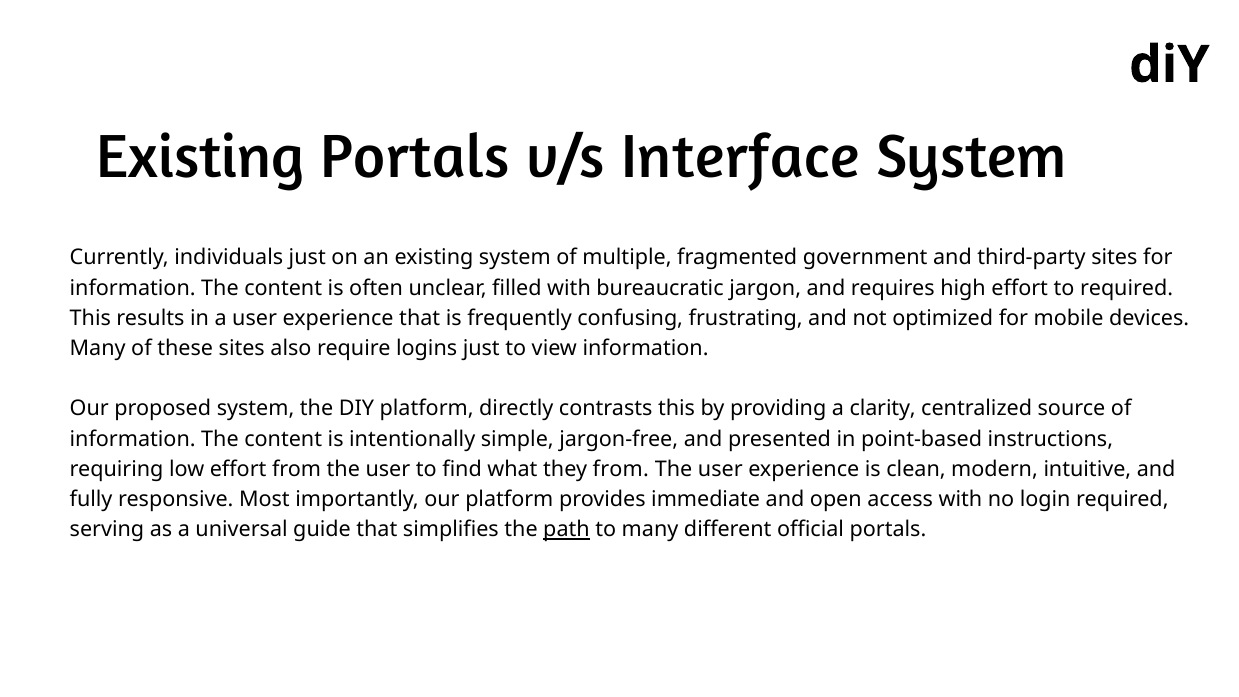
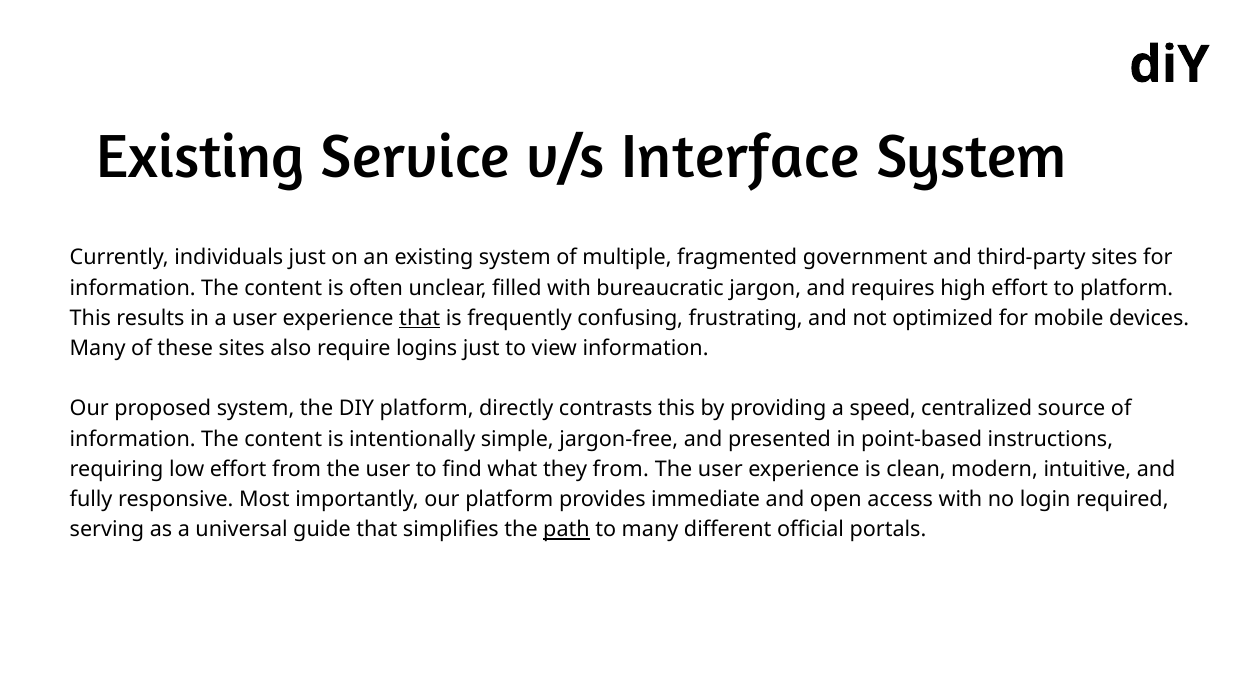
Existing Portals: Portals -> Service
to required: required -> platform
that at (420, 318) underline: none -> present
clarity: clarity -> speed
